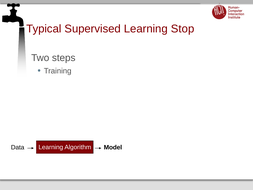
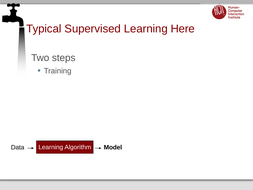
Stop: Stop -> Here
